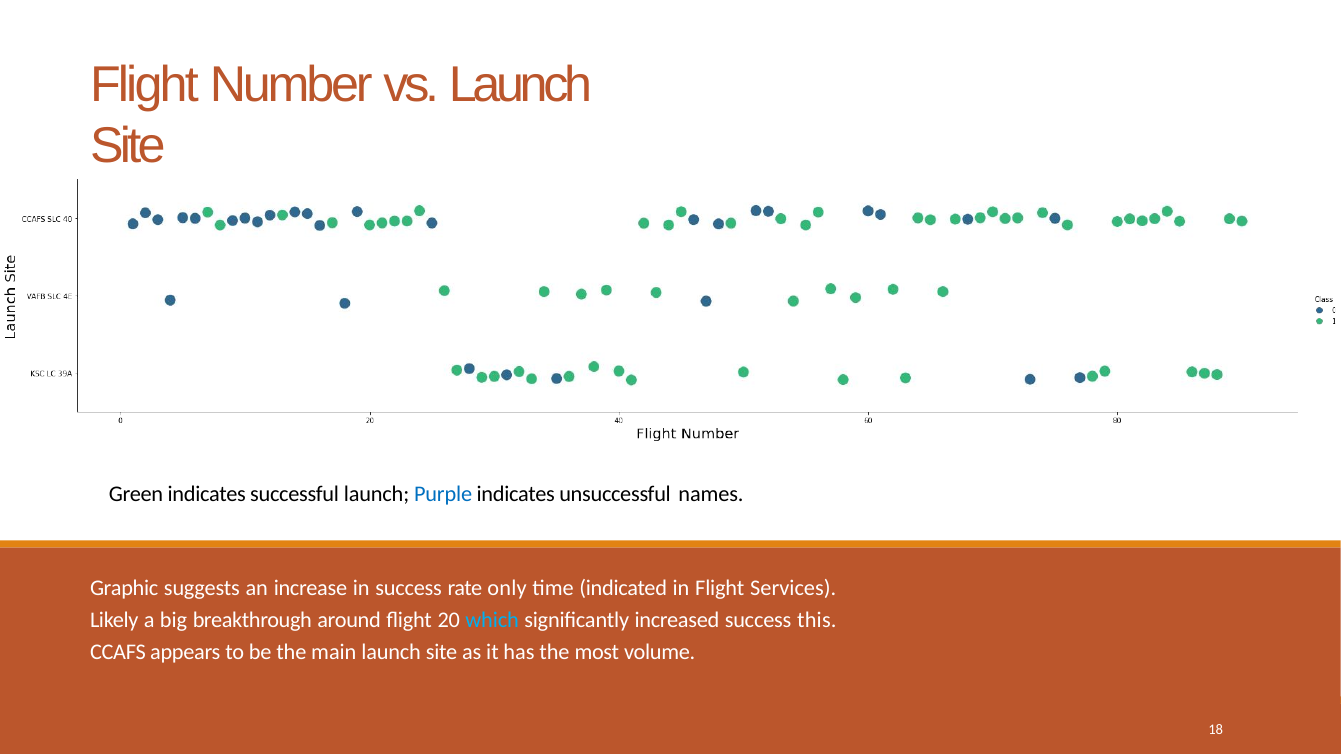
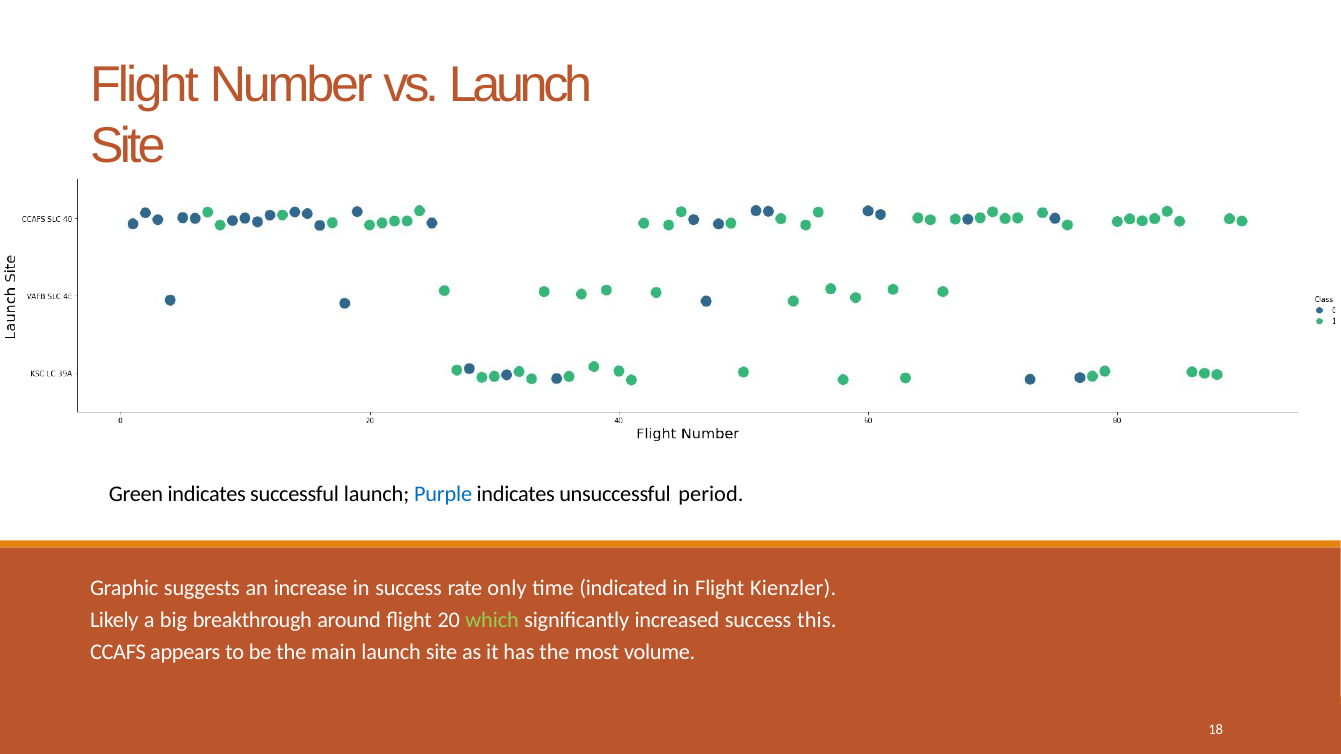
names: names -> period
Services: Services -> Kienzler
which colour: light blue -> light green
